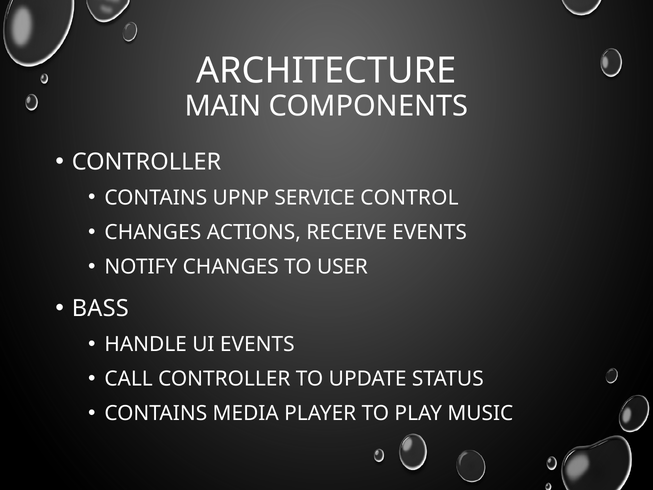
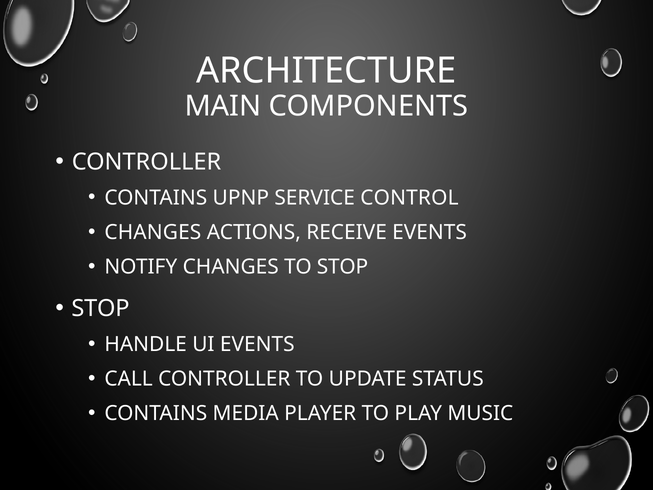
TO USER: USER -> STOP
BASS at (100, 308): BASS -> STOP
